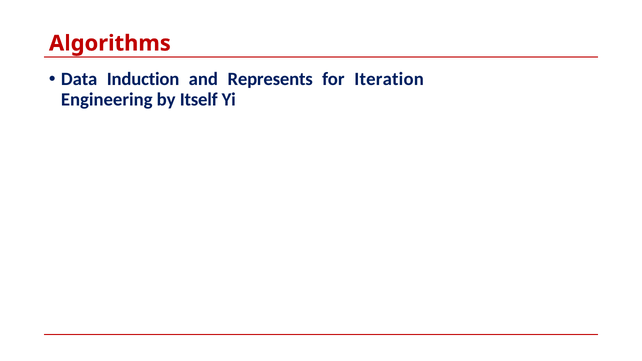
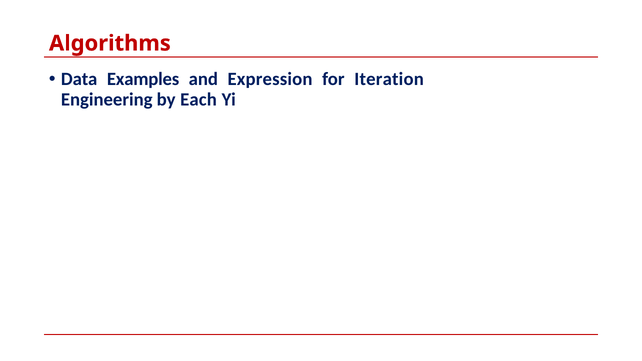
Induction: Induction -> Examples
Represents: Represents -> Expression
Itself: Itself -> Each
